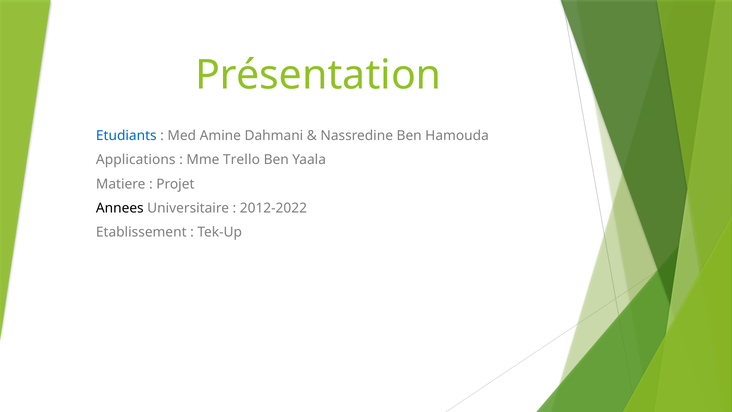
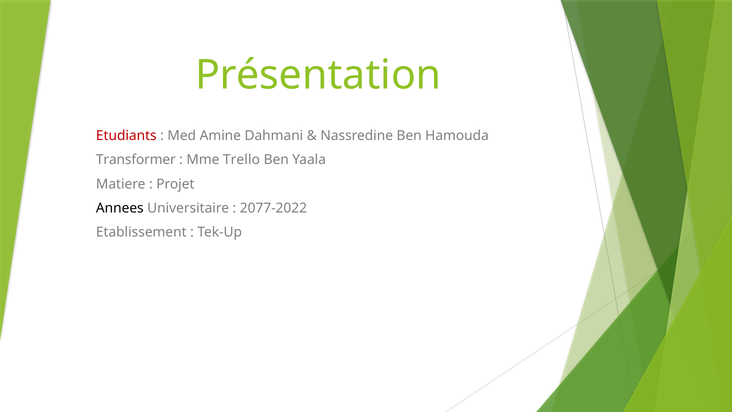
Etudiants colour: blue -> red
Applications: Applications -> Transformer
2012-2022: 2012-2022 -> 2077-2022
